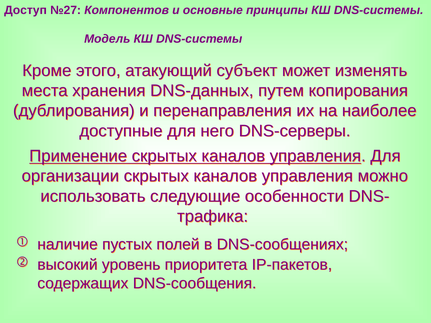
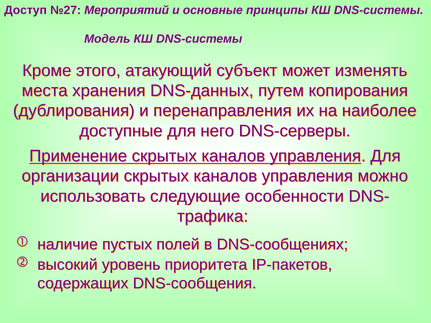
Компонентов: Компонентов -> Мероприятий
